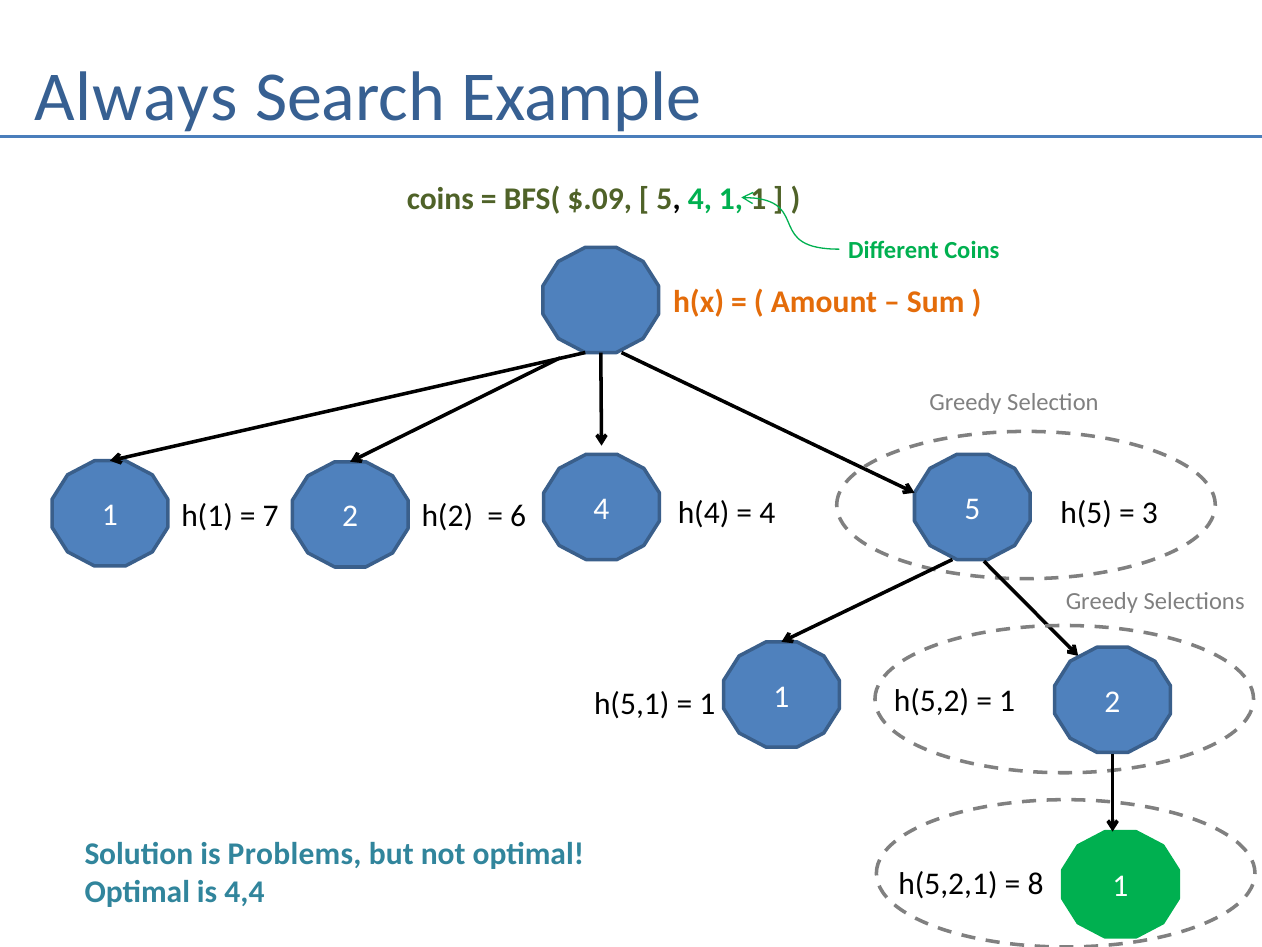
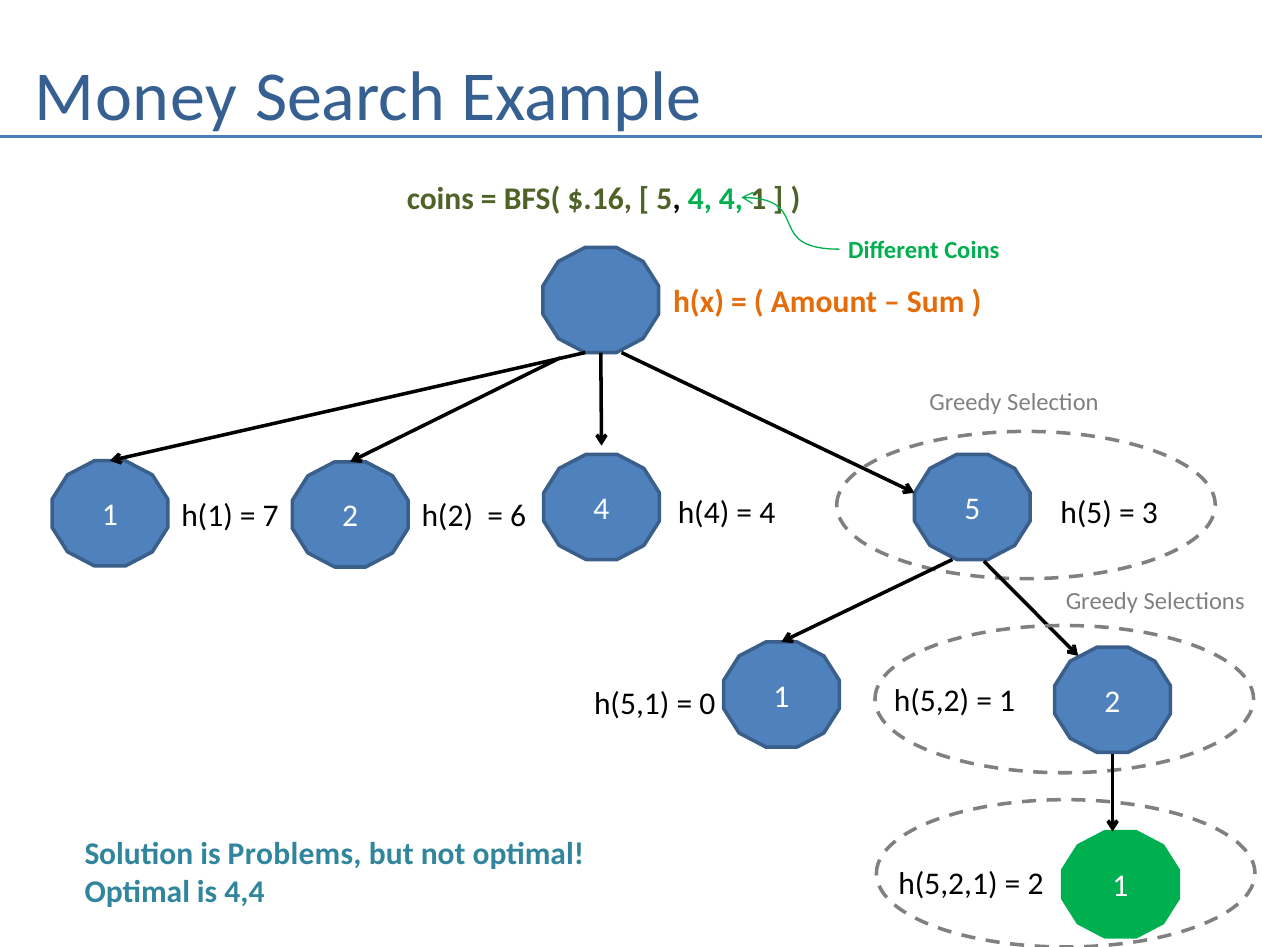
Always: Always -> Money
$.09: $.09 -> $.16
4 1: 1 -> 4
1 at (707, 703): 1 -> 0
8 at (1036, 884): 8 -> 2
